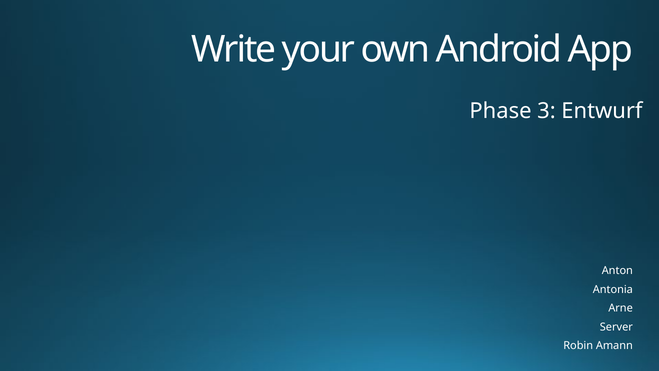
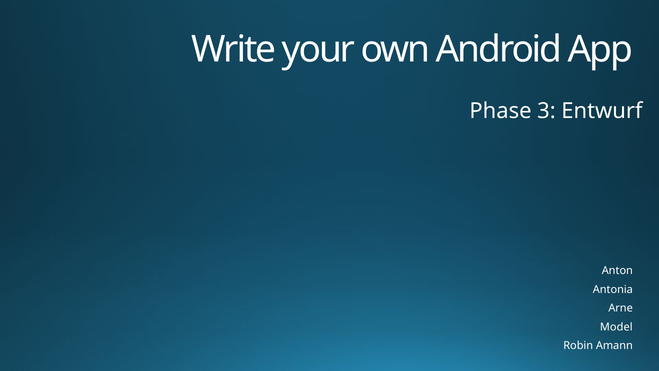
Server: Server -> Model
